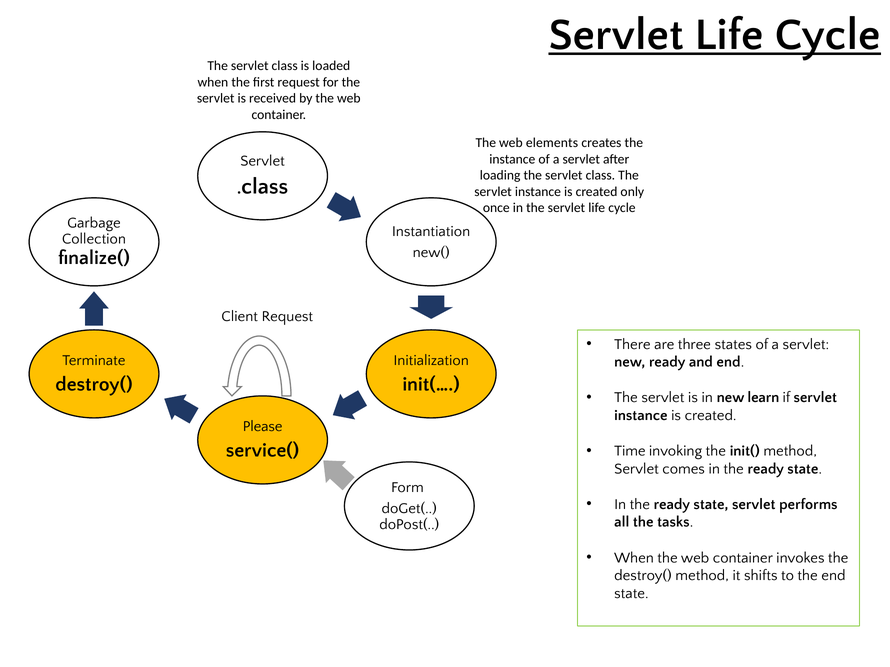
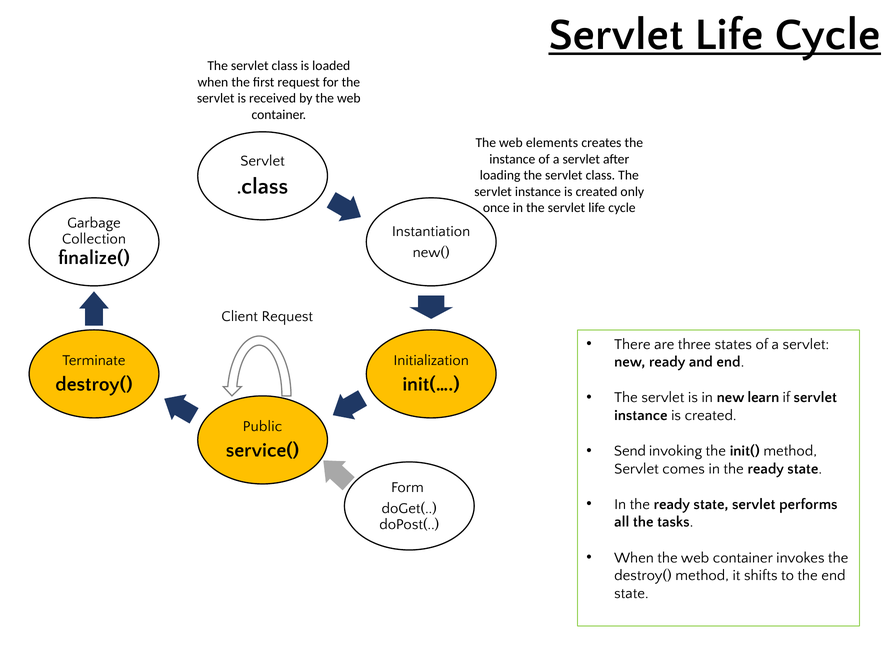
Please: Please -> Public
Time: Time -> Send
